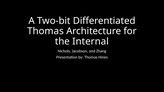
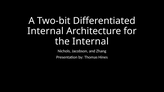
Thomas at (46, 31): Thomas -> Internal
